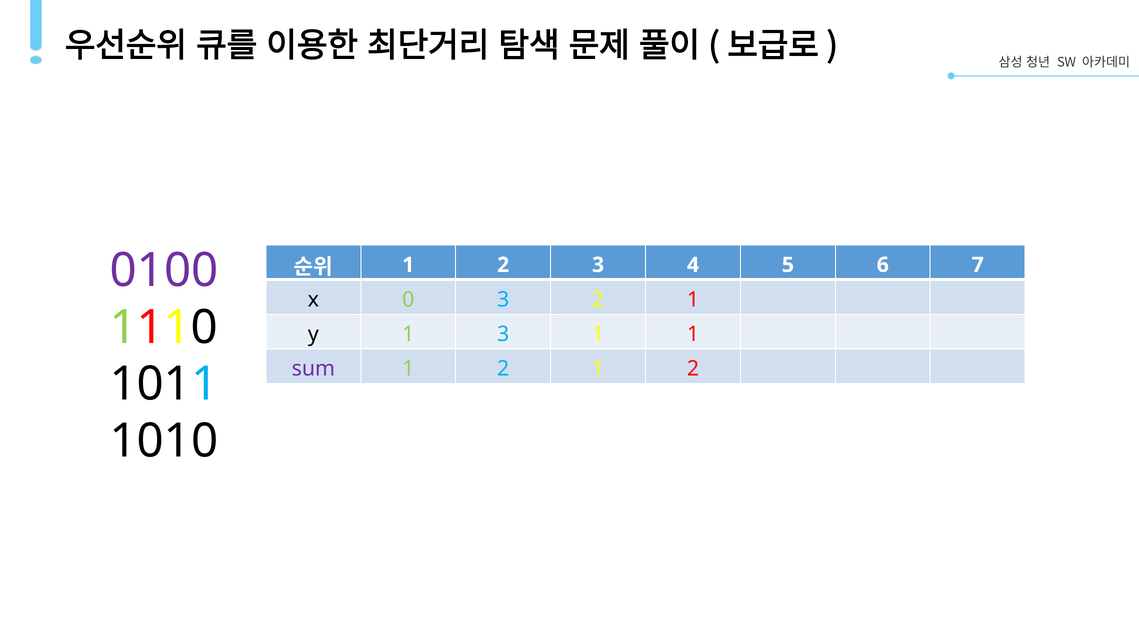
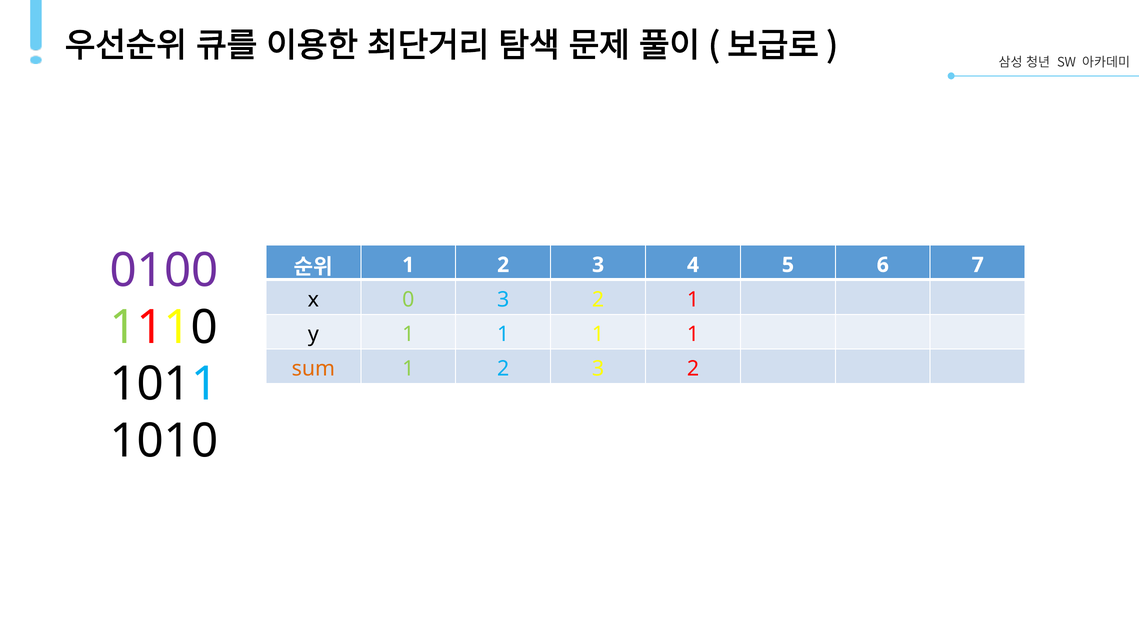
y 1 3: 3 -> 1
sum colour: purple -> orange
1 at (598, 369): 1 -> 3
